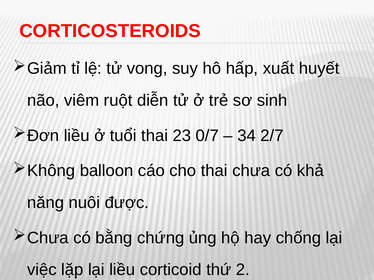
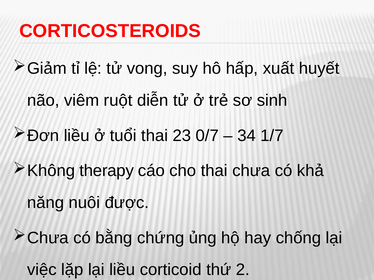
2/7: 2/7 -> 1/7
balloon: balloon -> therapy
